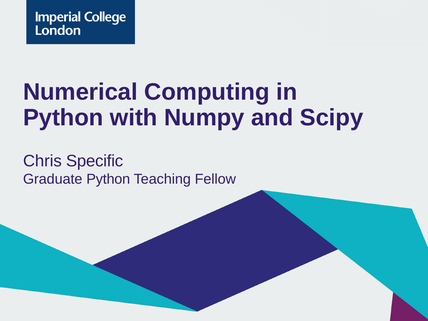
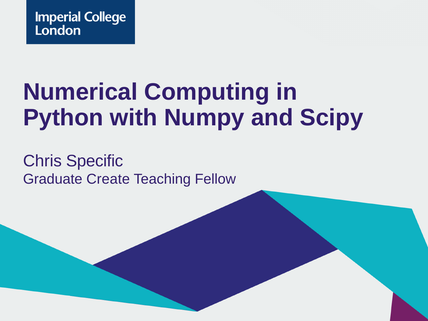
Graduate Python: Python -> Create
